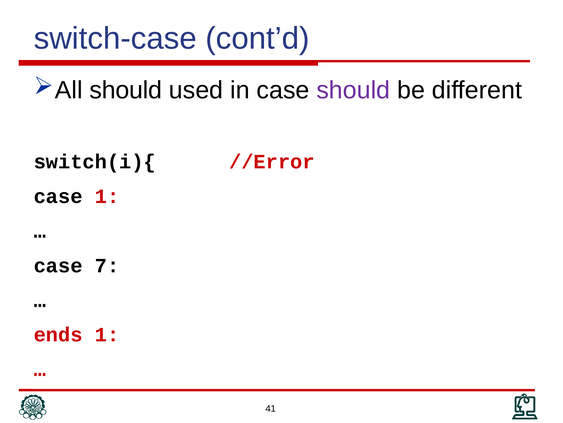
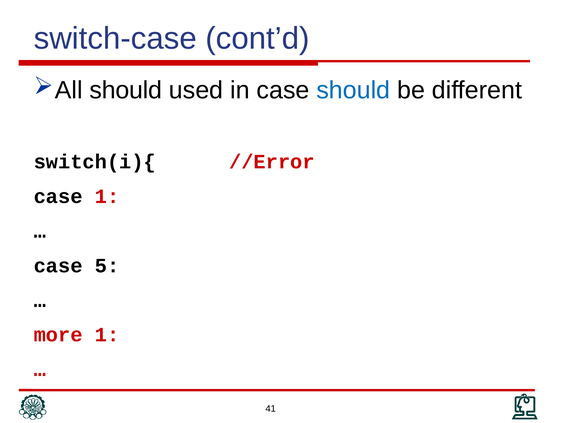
should at (353, 90) colour: purple -> blue
7: 7 -> 5
ends: ends -> more
